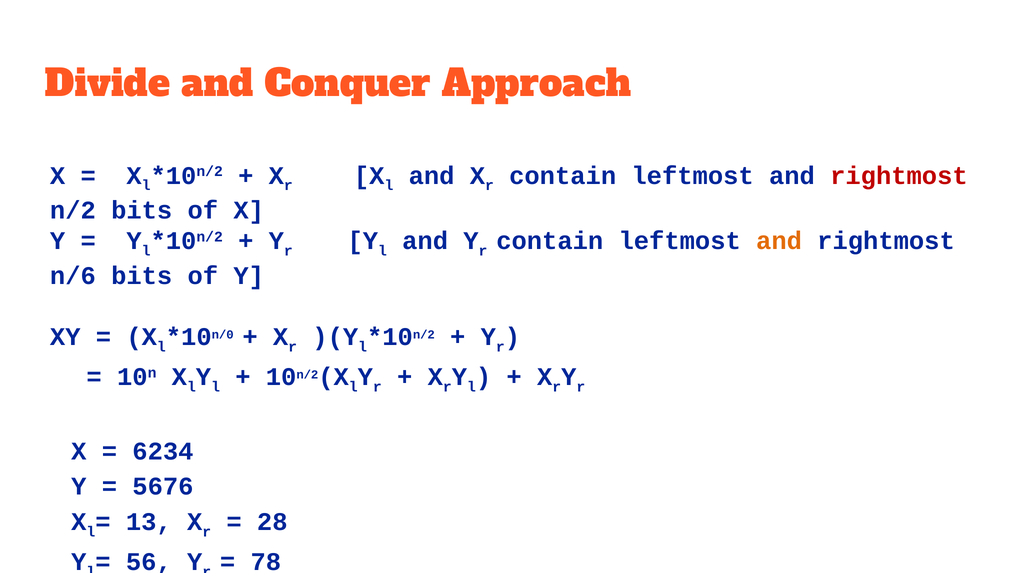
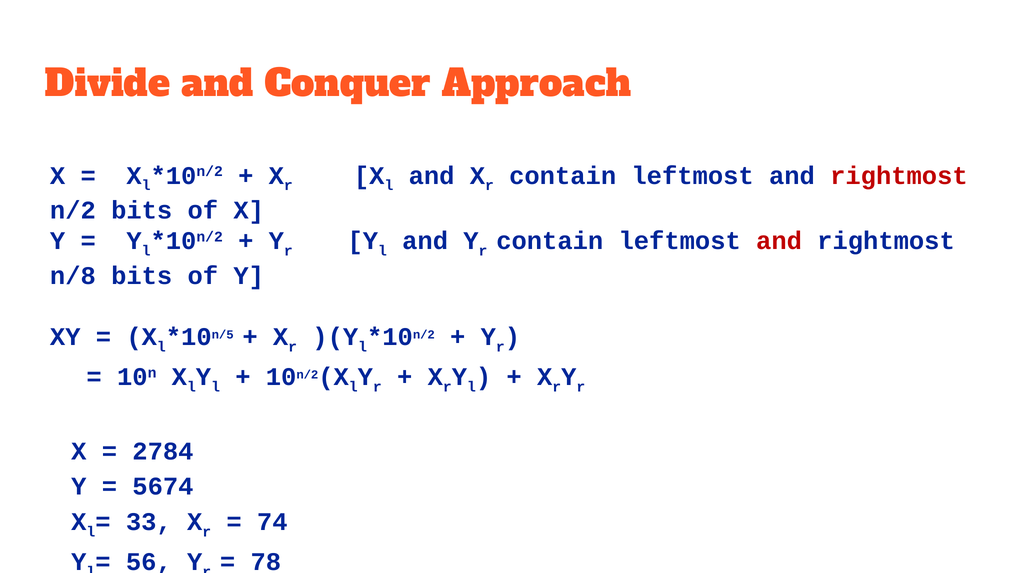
and at (779, 241) colour: orange -> red
n/6: n/6 -> n/8
n/0: n/0 -> n/5
6234: 6234 -> 2784
5676: 5676 -> 5674
13: 13 -> 33
28: 28 -> 74
